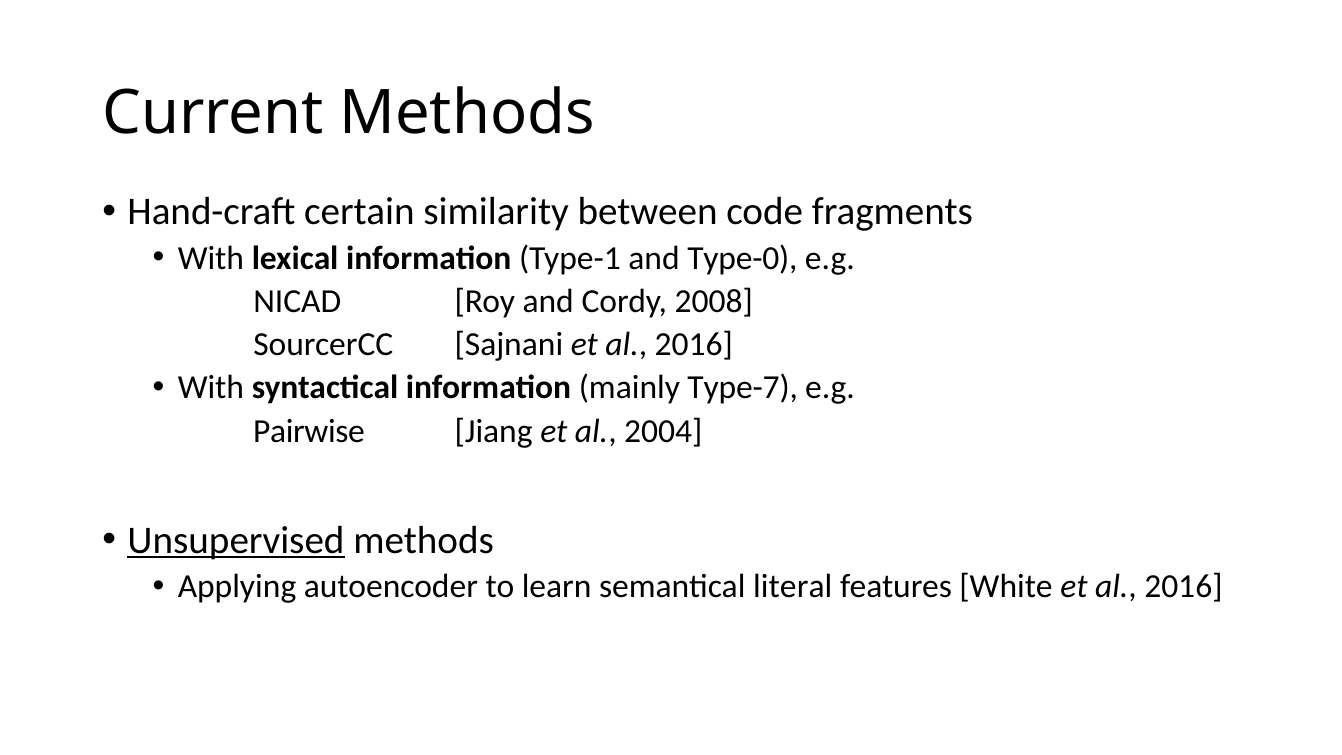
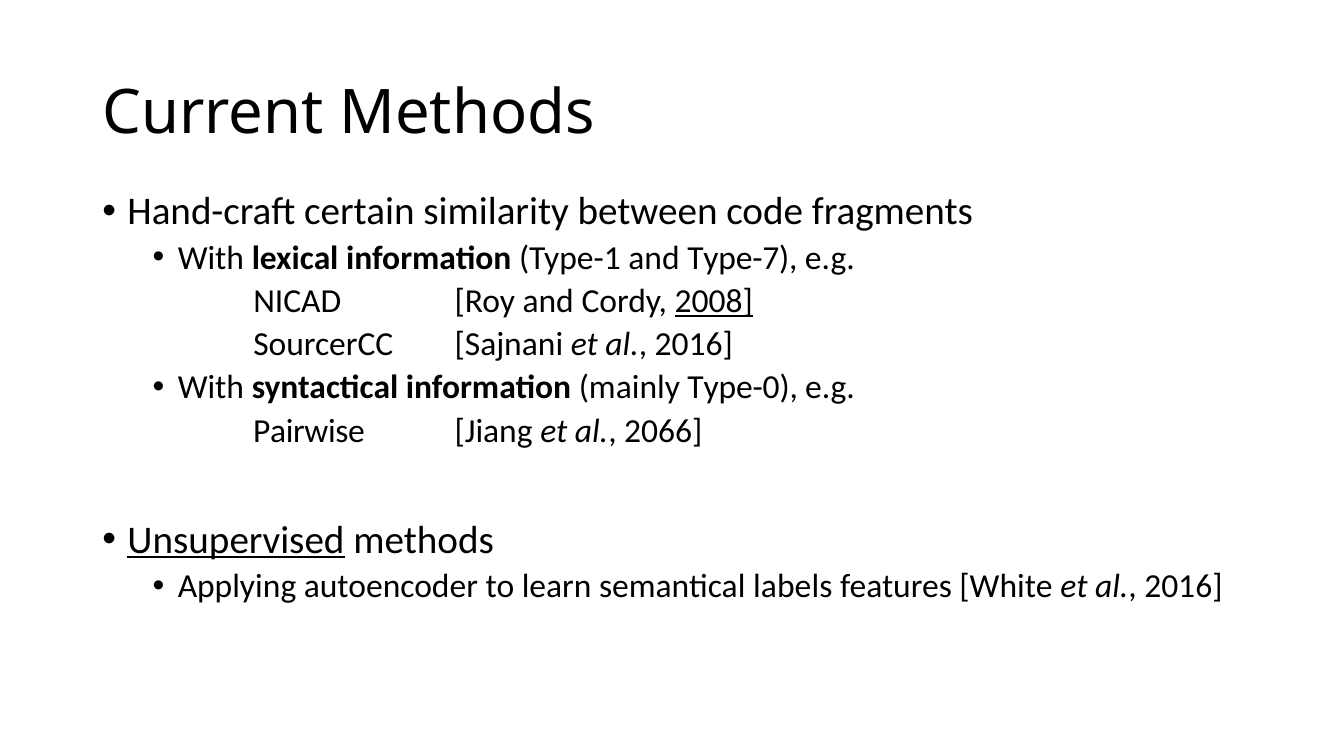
Type-0: Type-0 -> Type-7
2008 underline: none -> present
Type-7: Type-7 -> Type-0
2004: 2004 -> 2066
literal: literal -> labels
